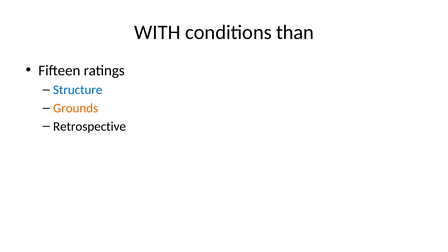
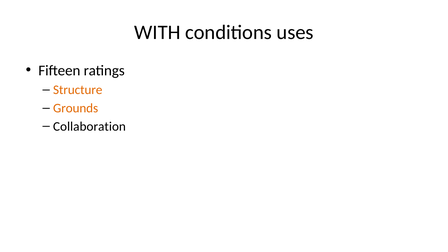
than: than -> uses
Structure colour: blue -> orange
Retrospective: Retrospective -> Collaboration
